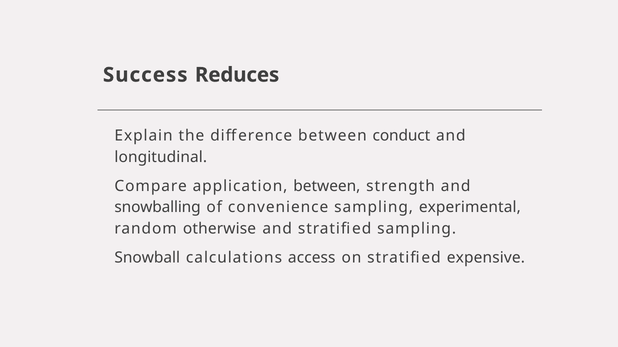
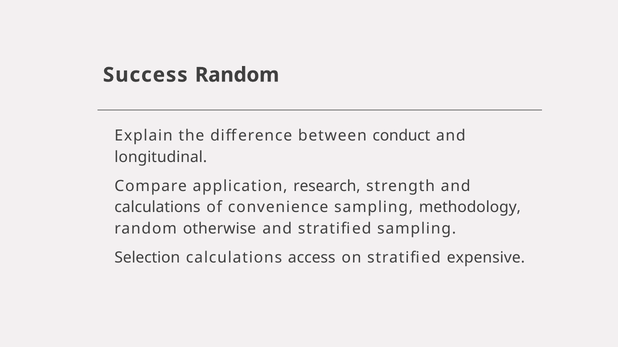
Success Reduces: Reduces -> Random
application between: between -> research
snowballing at (158, 208): snowballing -> calculations
experimental: experimental -> methodology
Snowball: Snowball -> Selection
